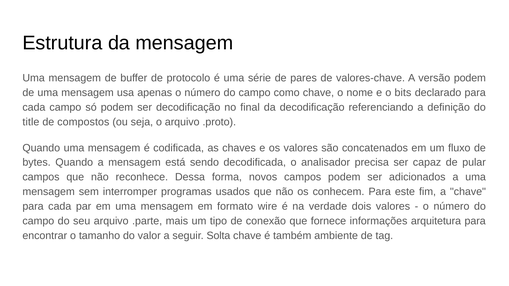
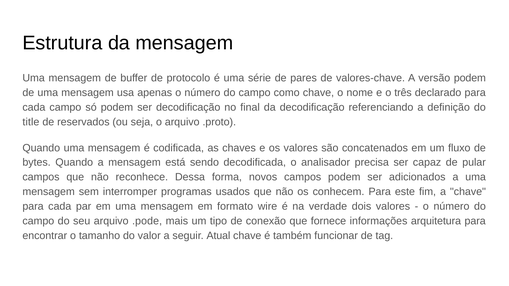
bits: bits -> três
compostos: compostos -> reservados
.parte: .parte -> .pode
Solta: Solta -> Atual
ambiente: ambiente -> funcionar
